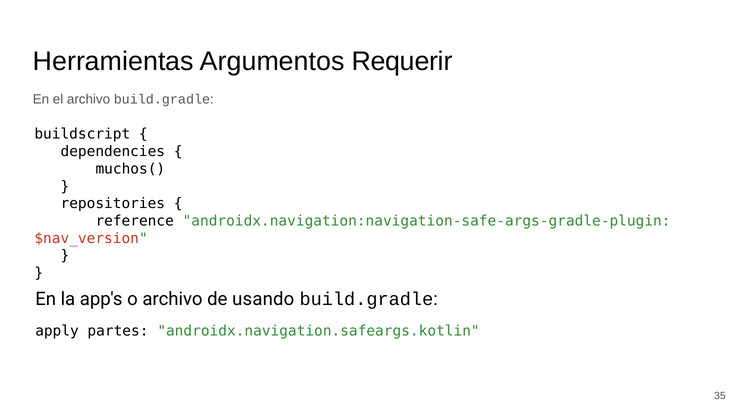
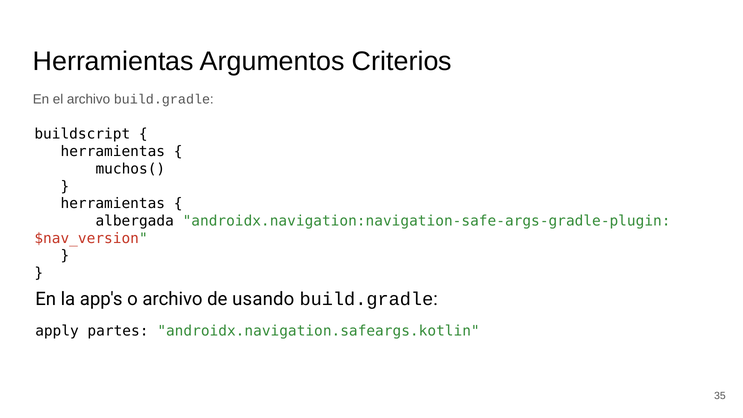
Requerir: Requerir -> Criterios
dependencies at (113, 152): dependencies -> herramientas
repositories at (113, 204): repositories -> herramientas
reference: reference -> albergada
